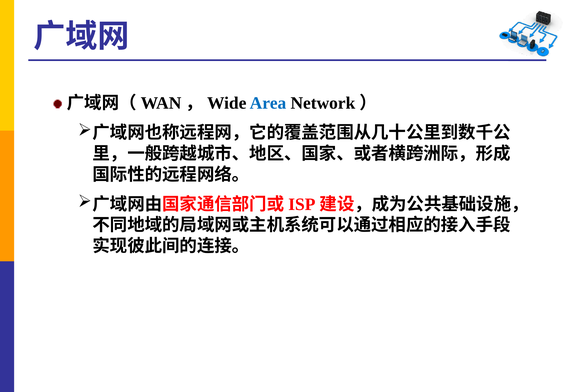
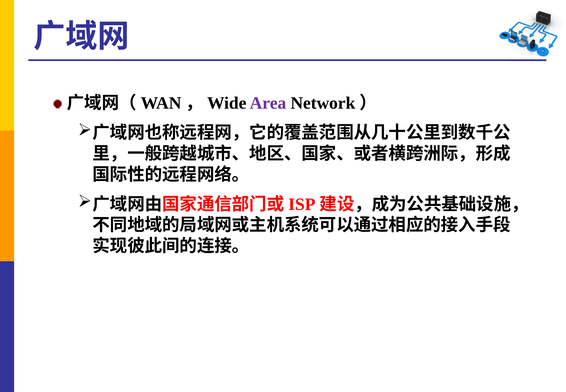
Area colour: blue -> purple
